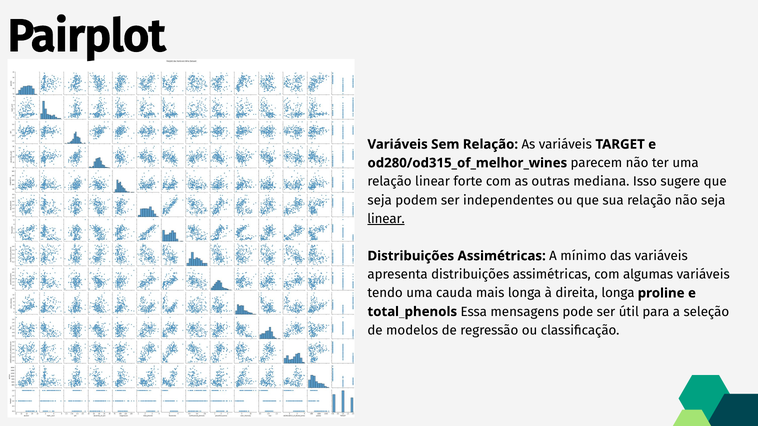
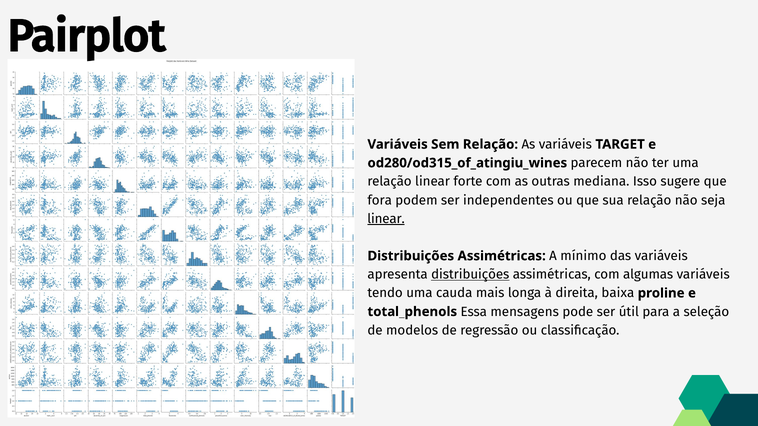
od280/od315_of_melhor_wines: od280/od315_of_melhor_wines -> od280/od315_of_atingiu_wines
seja at (380, 200): seja -> fora
distribuições at (470, 275) underline: none -> present
direita longa: longa -> baixa
